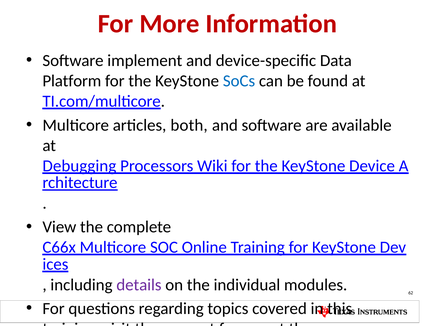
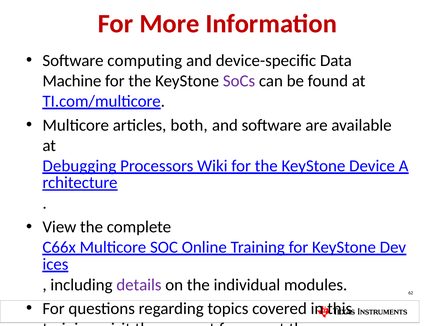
implement: implement -> computing
Platform: Platform -> Machine
SoCs colour: blue -> purple
